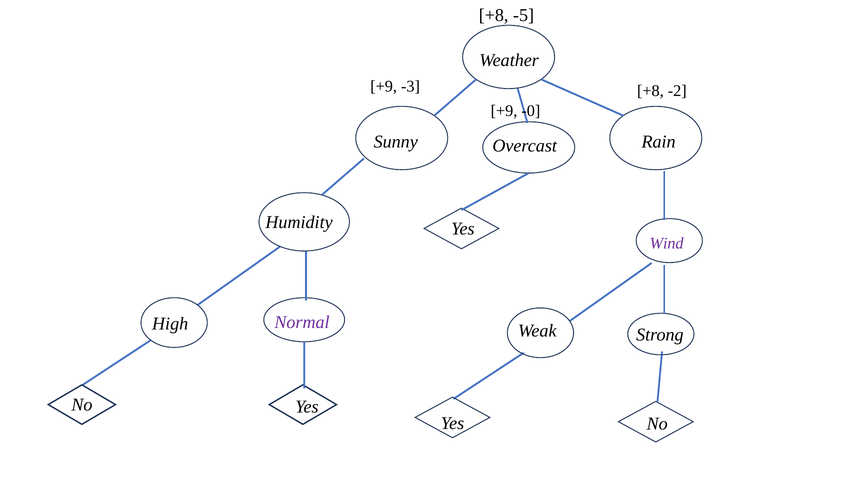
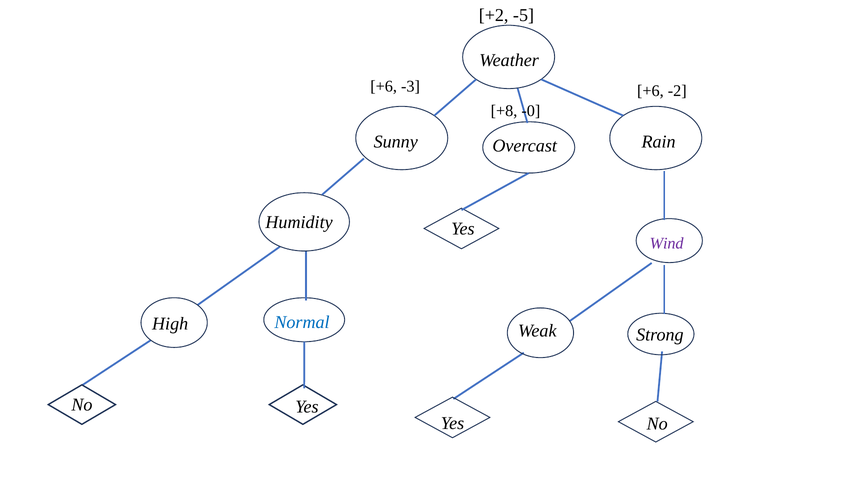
+8 at (494, 15): +8 -> +2
+9 at (384, 87): +9 -> +6
+8 at (650, 91): +8 -> +6
+9 at (504, 111): +9 -> +8
Normal colour: purple -> blue
